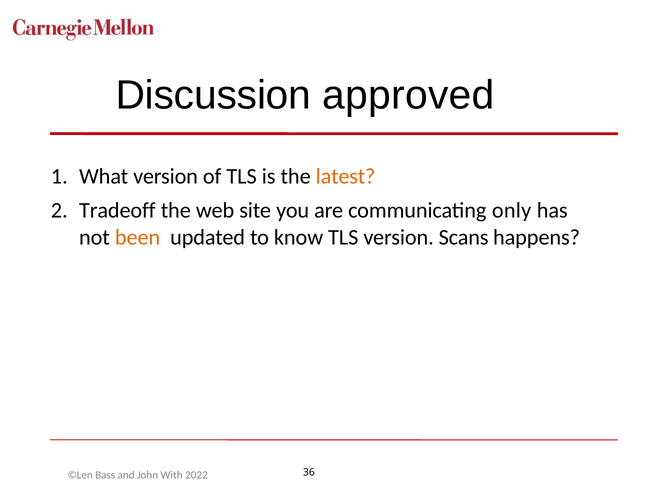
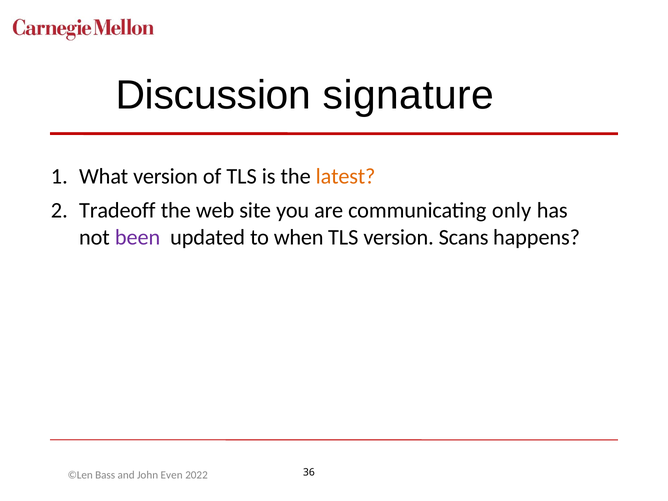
approved: approved -> signature
been colour: orange -> purple
know: know -> when
With: With -> Even
